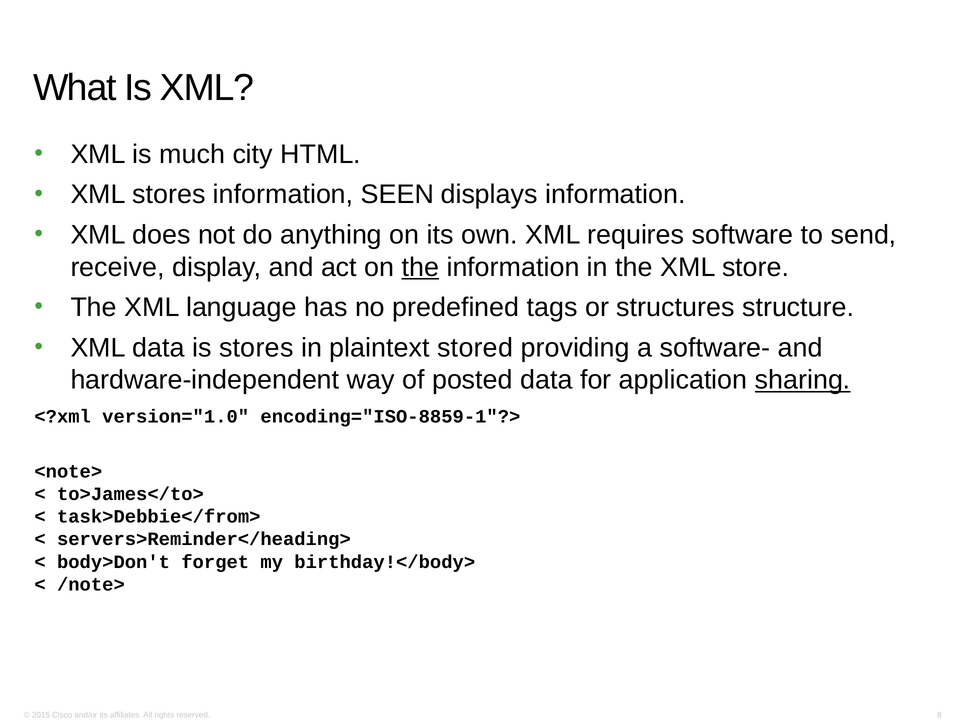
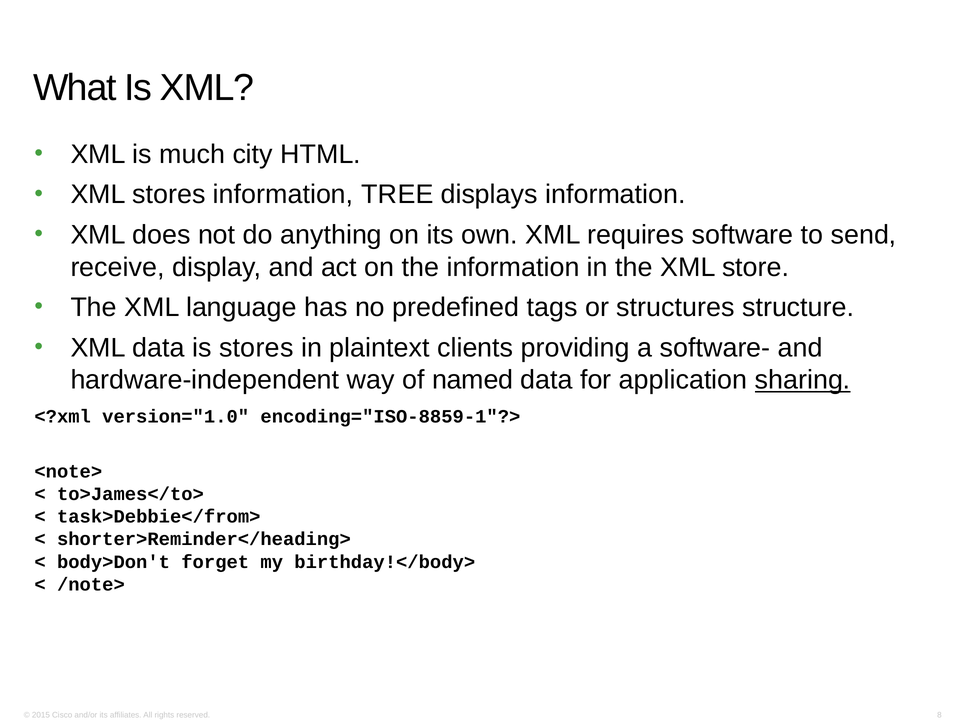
SEEN: SEEN -> TREE
the at (420, 267) underline: present -> none
stored: stored -> clients
posted: posted -> named
servers>Reminder</heading>: servers>Reminder</heading> -> shorter>Reminder</heading>
